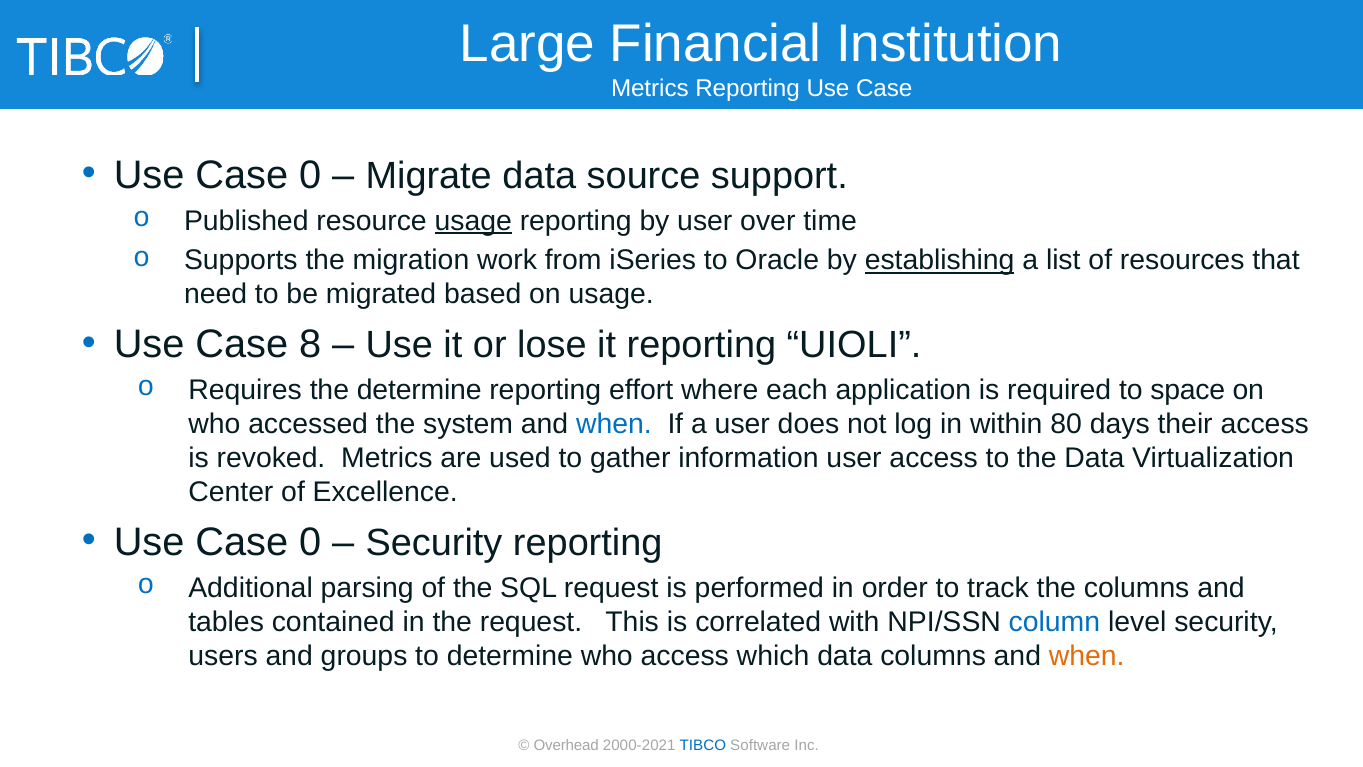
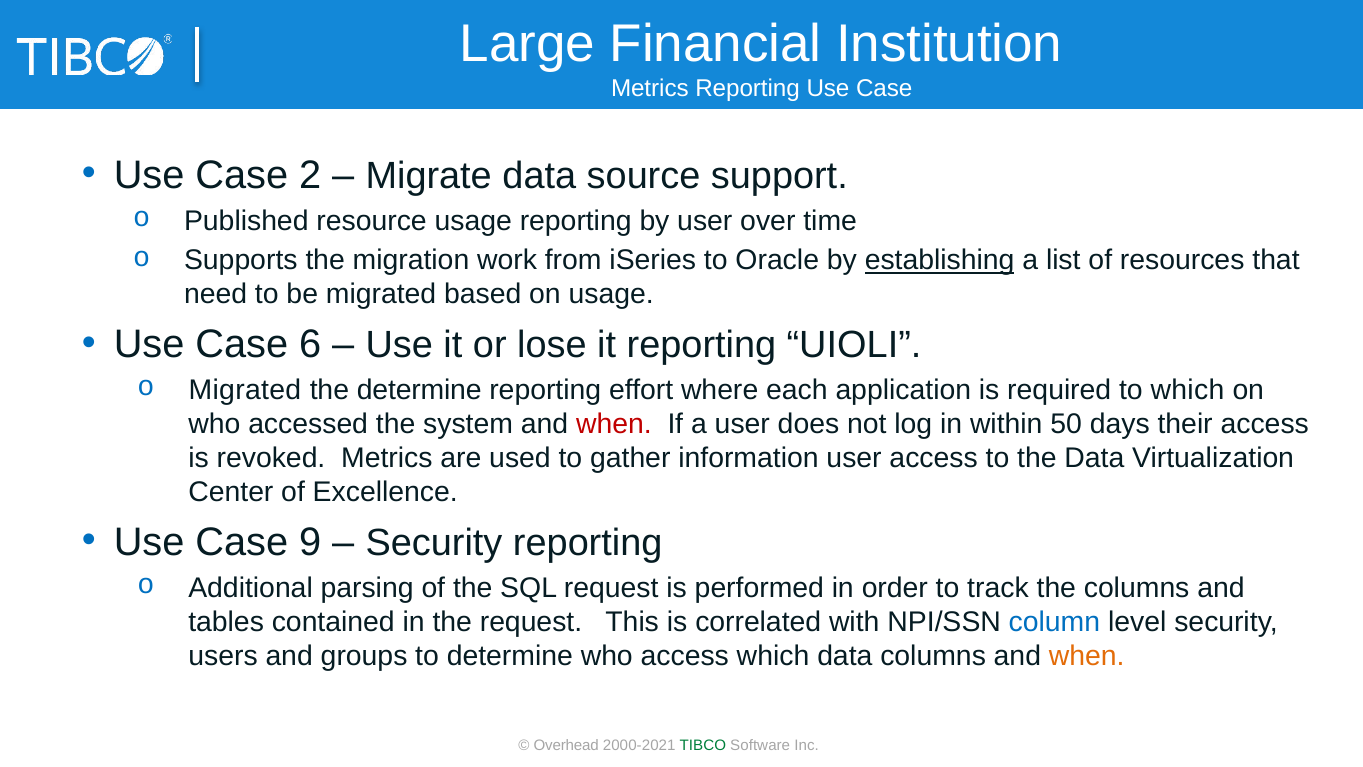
0 at (310, 175): 0 -> 2
usage at (473, 221) underline: present -> none
8: 8 -> 6
Requires at (245, 390): Requires -> Migrated
to space: space -> which
when at (614, 424) colour: blue -> red
80: 80 -> 50
0 at (310, 542): 0 -> 9
TIBCO colour: blue -> green
